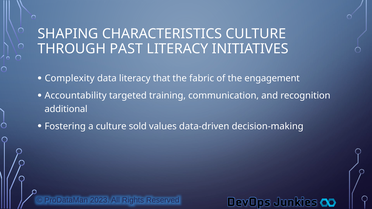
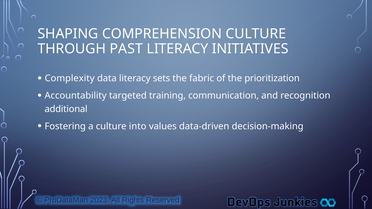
CHARACTERISTICS: CHARACTERISTICS -> COMPREHENSION
that: that -> sets
engagement: engagement -> prioritization
sold: sold -> into
